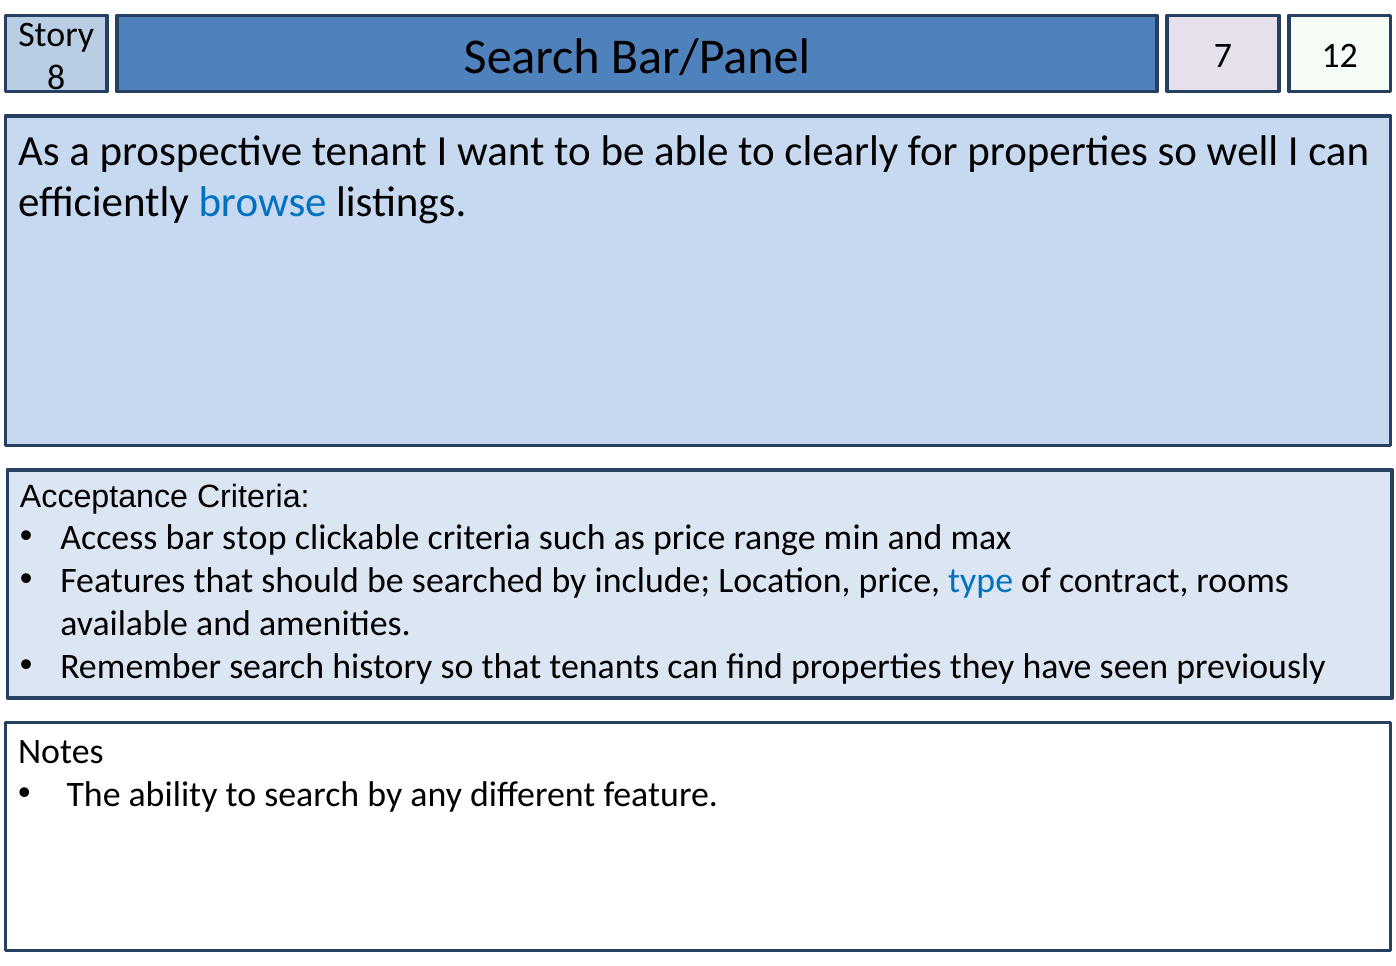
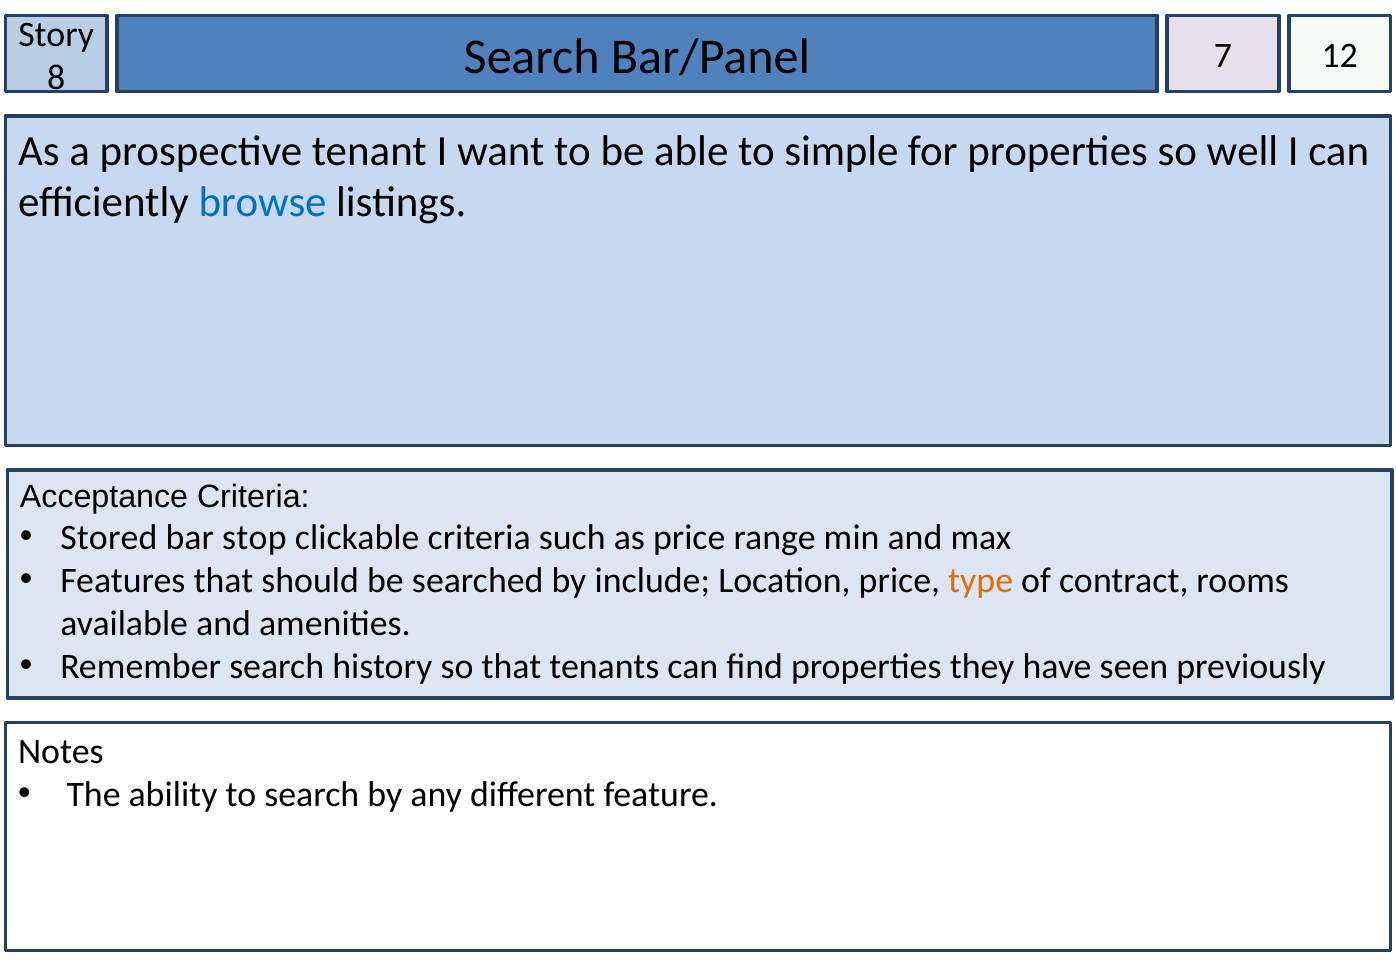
clearly: clearly -> simple
Access: Access -> Stored
type colour: blue -> orange
